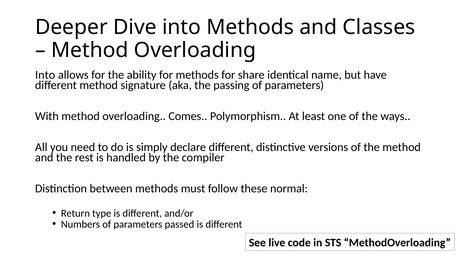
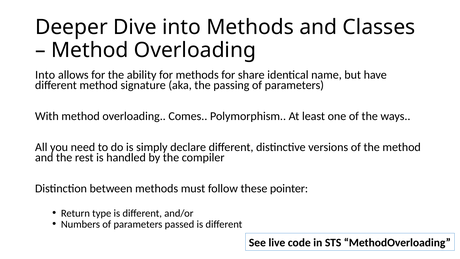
normal: normal -> pointer
